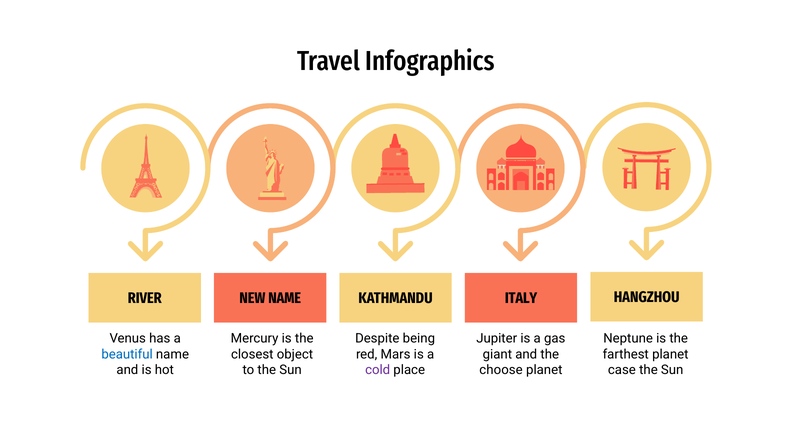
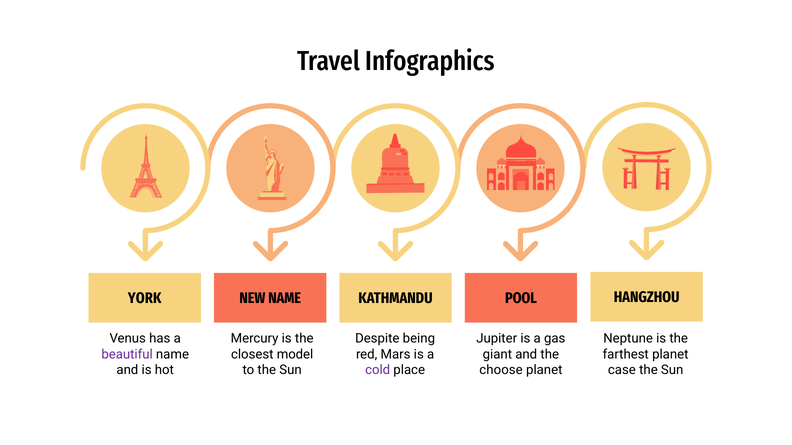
RIVER: RIVER -> YORK
ITALY: ITALY -> POOL
beautiful colour: blue -> purple
object: object -> model
